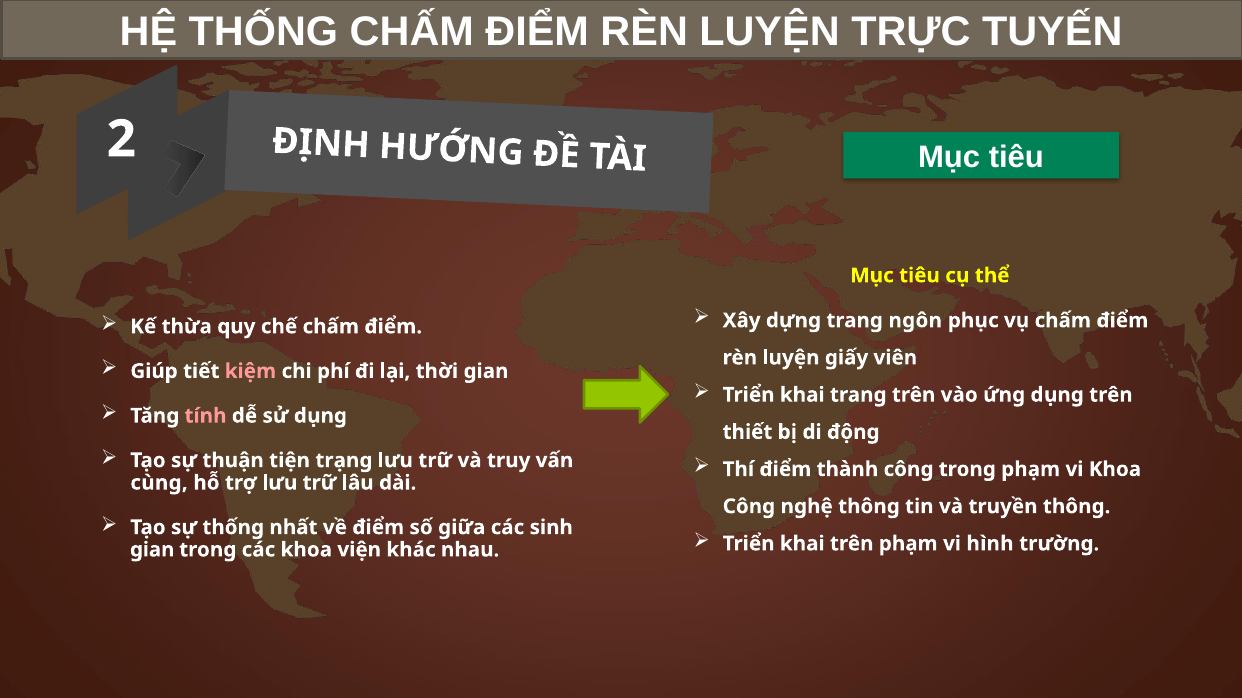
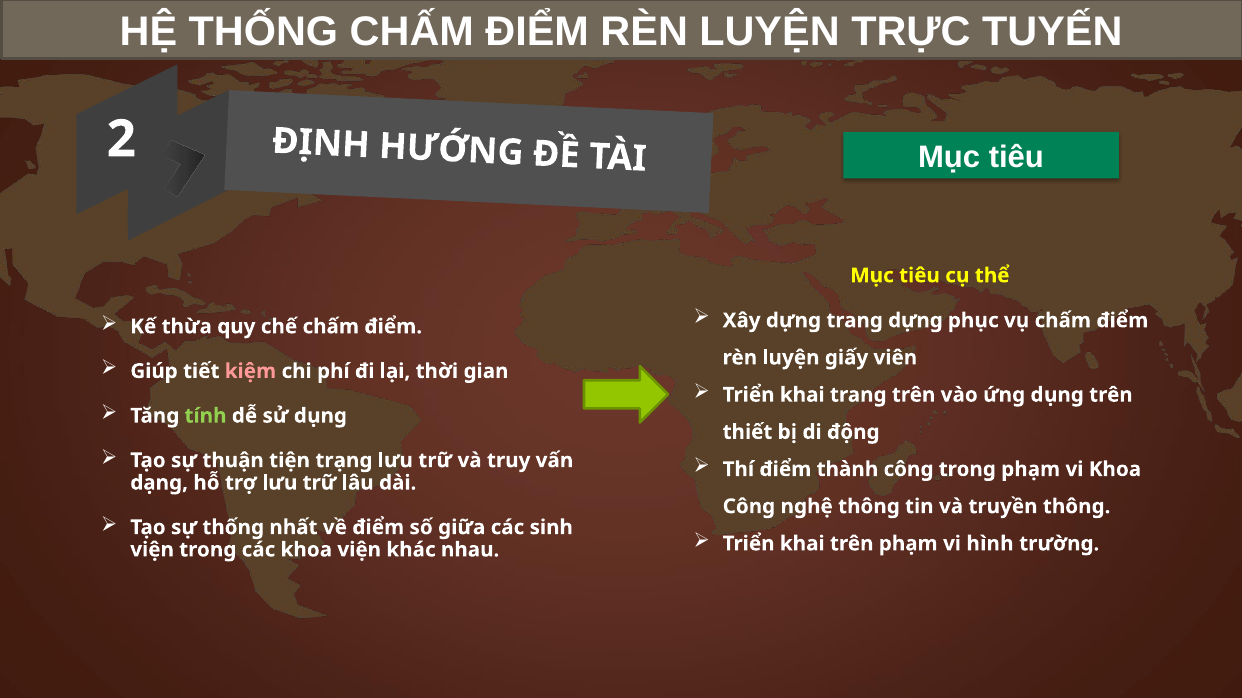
trang ngôn: ngôn -> dựng
tính colour: pink -> light green
cùng: cùng -> dạng
gian at (152, 550): gian -> viện
